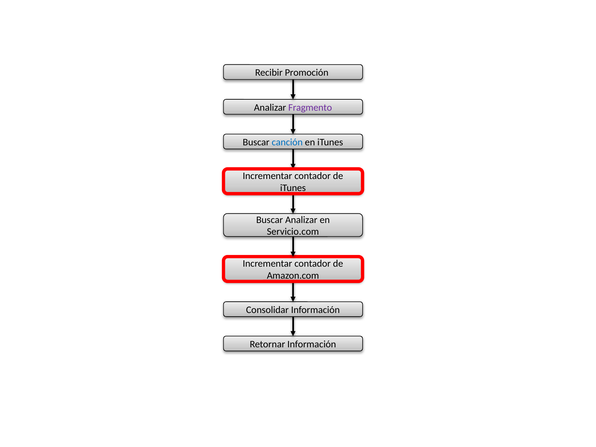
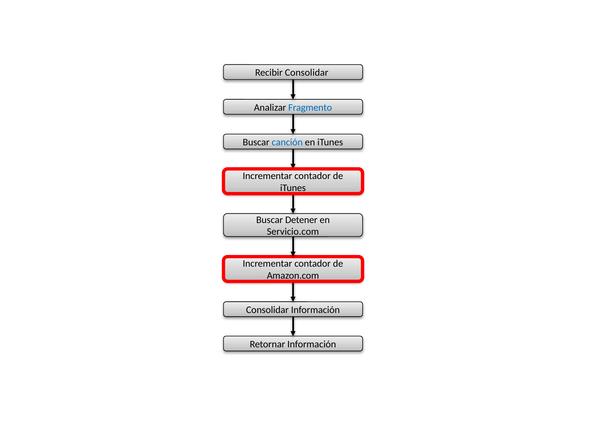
Recibir Promoción: Promoción -> Consolidar
Fragmento colour: purple -> blue
Buscar Analizar: Analizar -> Detener
